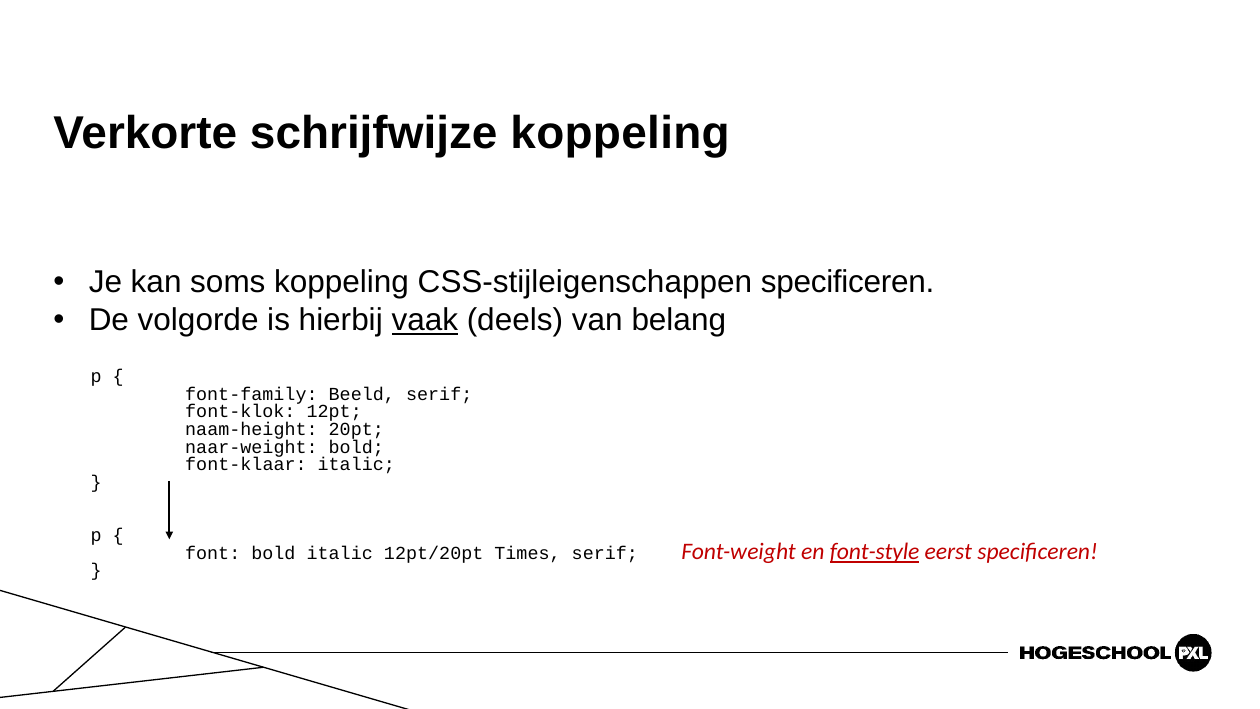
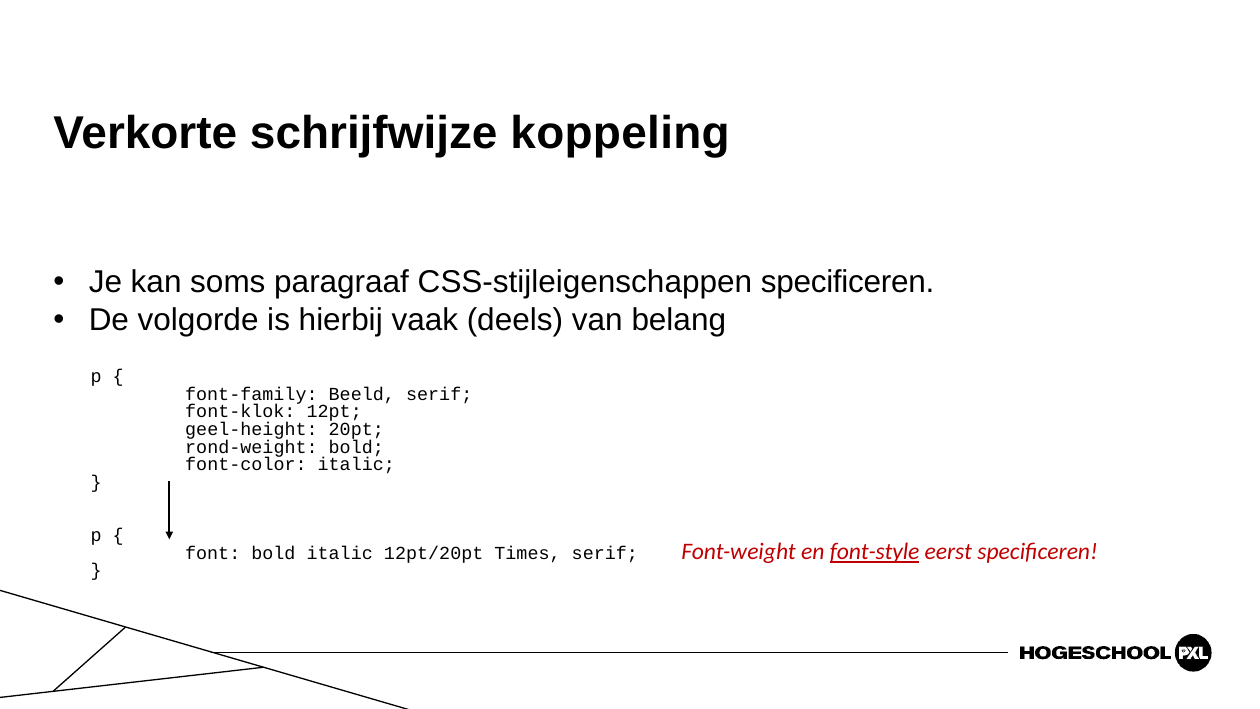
soms koppeling: koppeling -> paragraaf
vaak underline: present -> none
naam-height: naam-height -> geel-height
naar-weight: naar-weight -> rond-weight
font-klaar: font-klaar -> font-color
